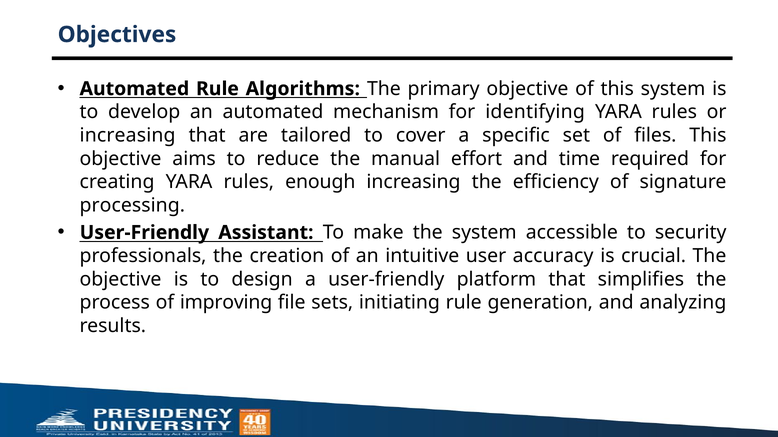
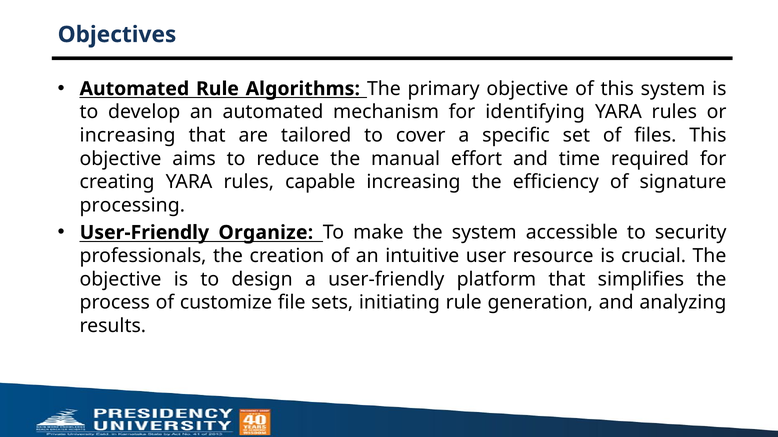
enough: enough -> capable
Assistant: Assistant -> Organize
accuracy: accuracy -> resource
improving: improving -> customize
